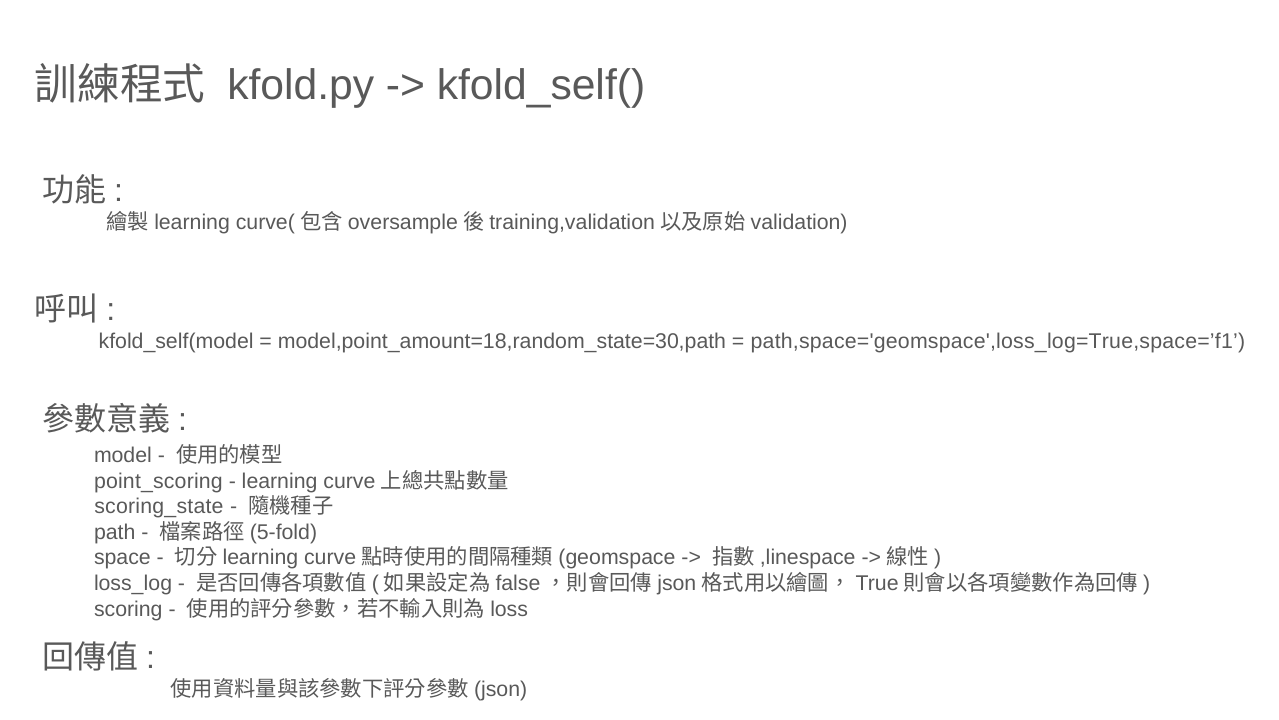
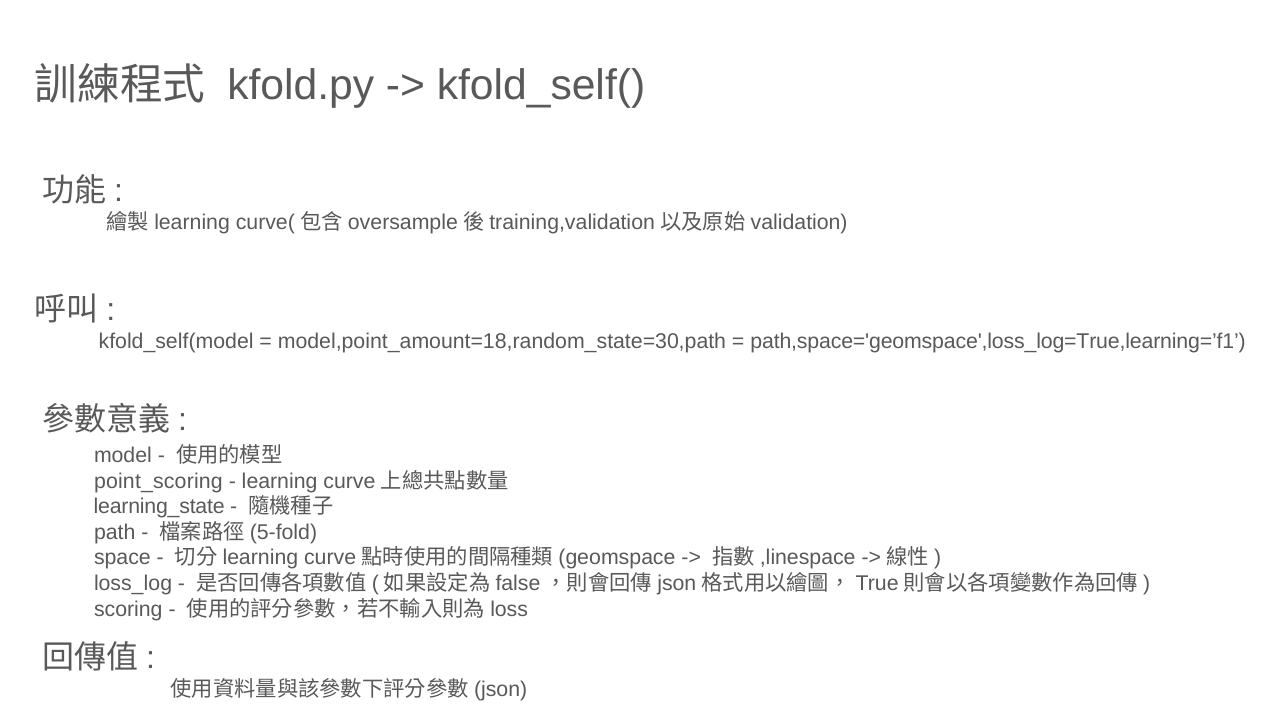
path,space='geomspace',loss_log=True,space=’f1: path,space='geomspace',loss_log=True,space=’f1 -> path,space='geomspace',loss_log=True,learning=’f1
scoring_state: scoring_state -> learning_state
